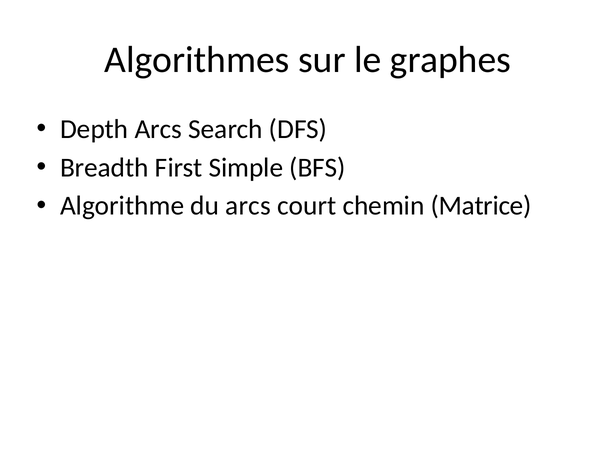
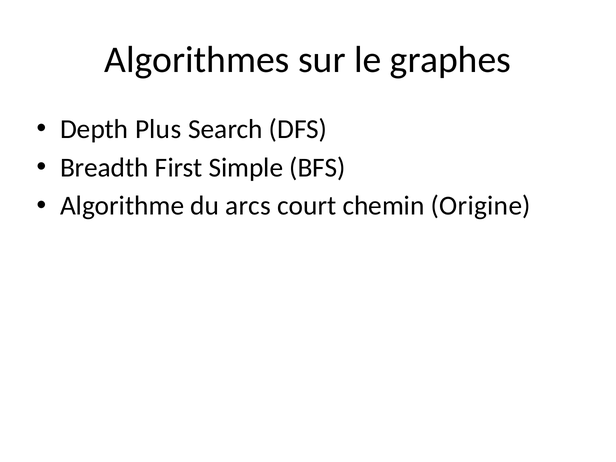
Depth Arcs: Arcs -> Plus
Matrice: Matrice -> Origine
